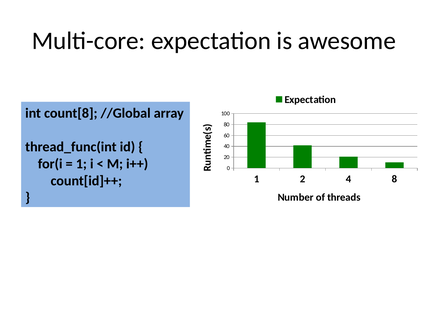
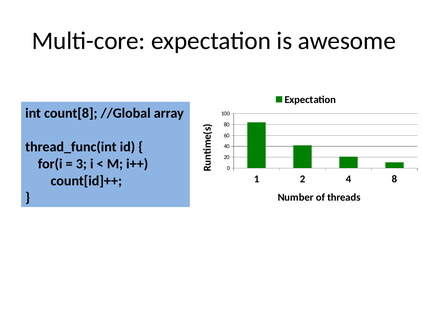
1 at (81, 164): 1 -> 3
